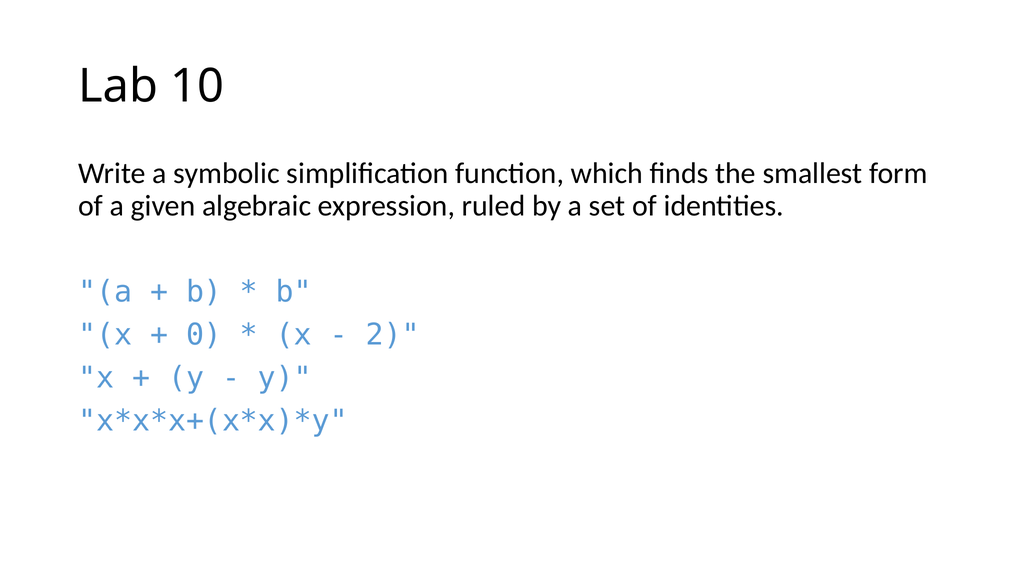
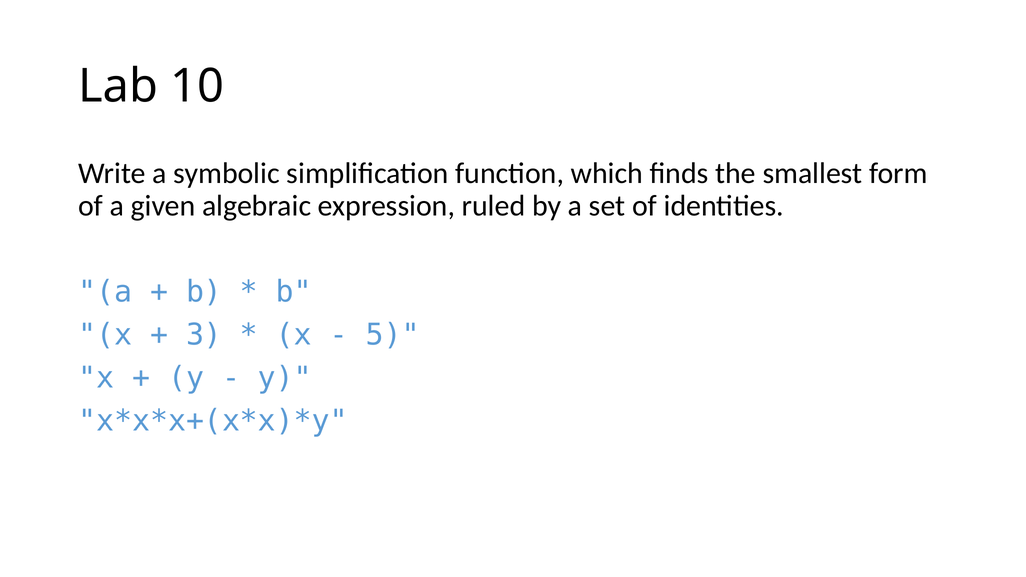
0: 0 -> 3
2: 2 -> 5
